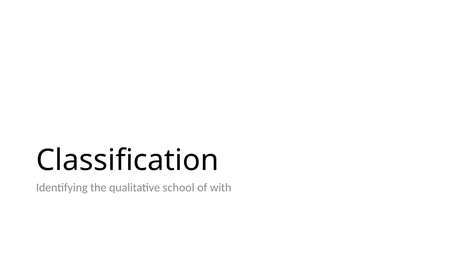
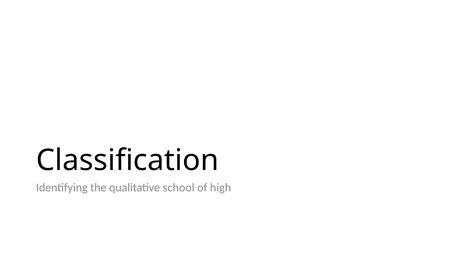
with: with -> high
